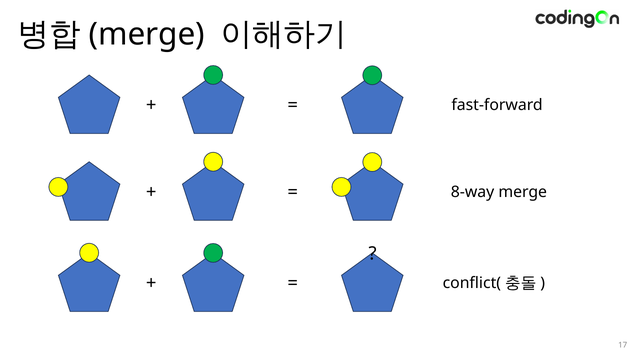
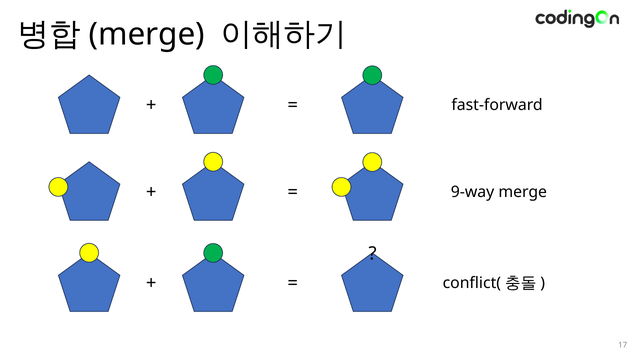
8-way: 8-way -> 9-way
